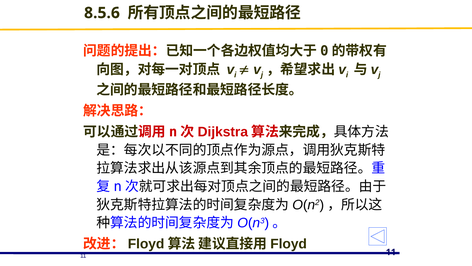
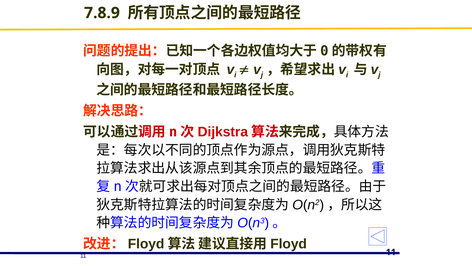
8.5.6: 8.5.6 -> 7.8.9
